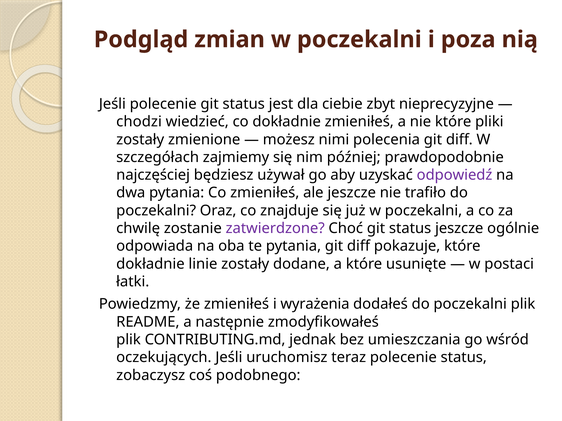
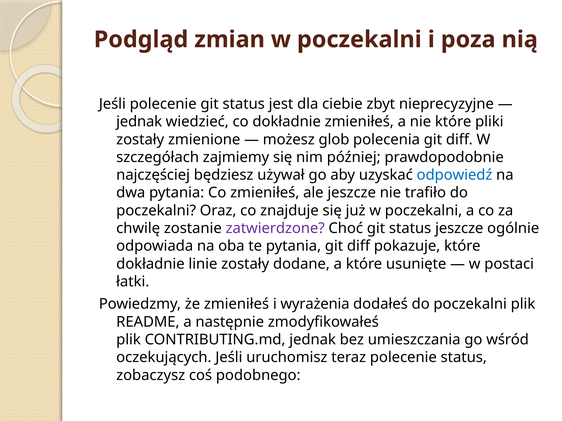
chodzi at (139, 122): chodzi -> jednak
nimi: nimi -> glob
odpowiedź colour: purple -> blue
